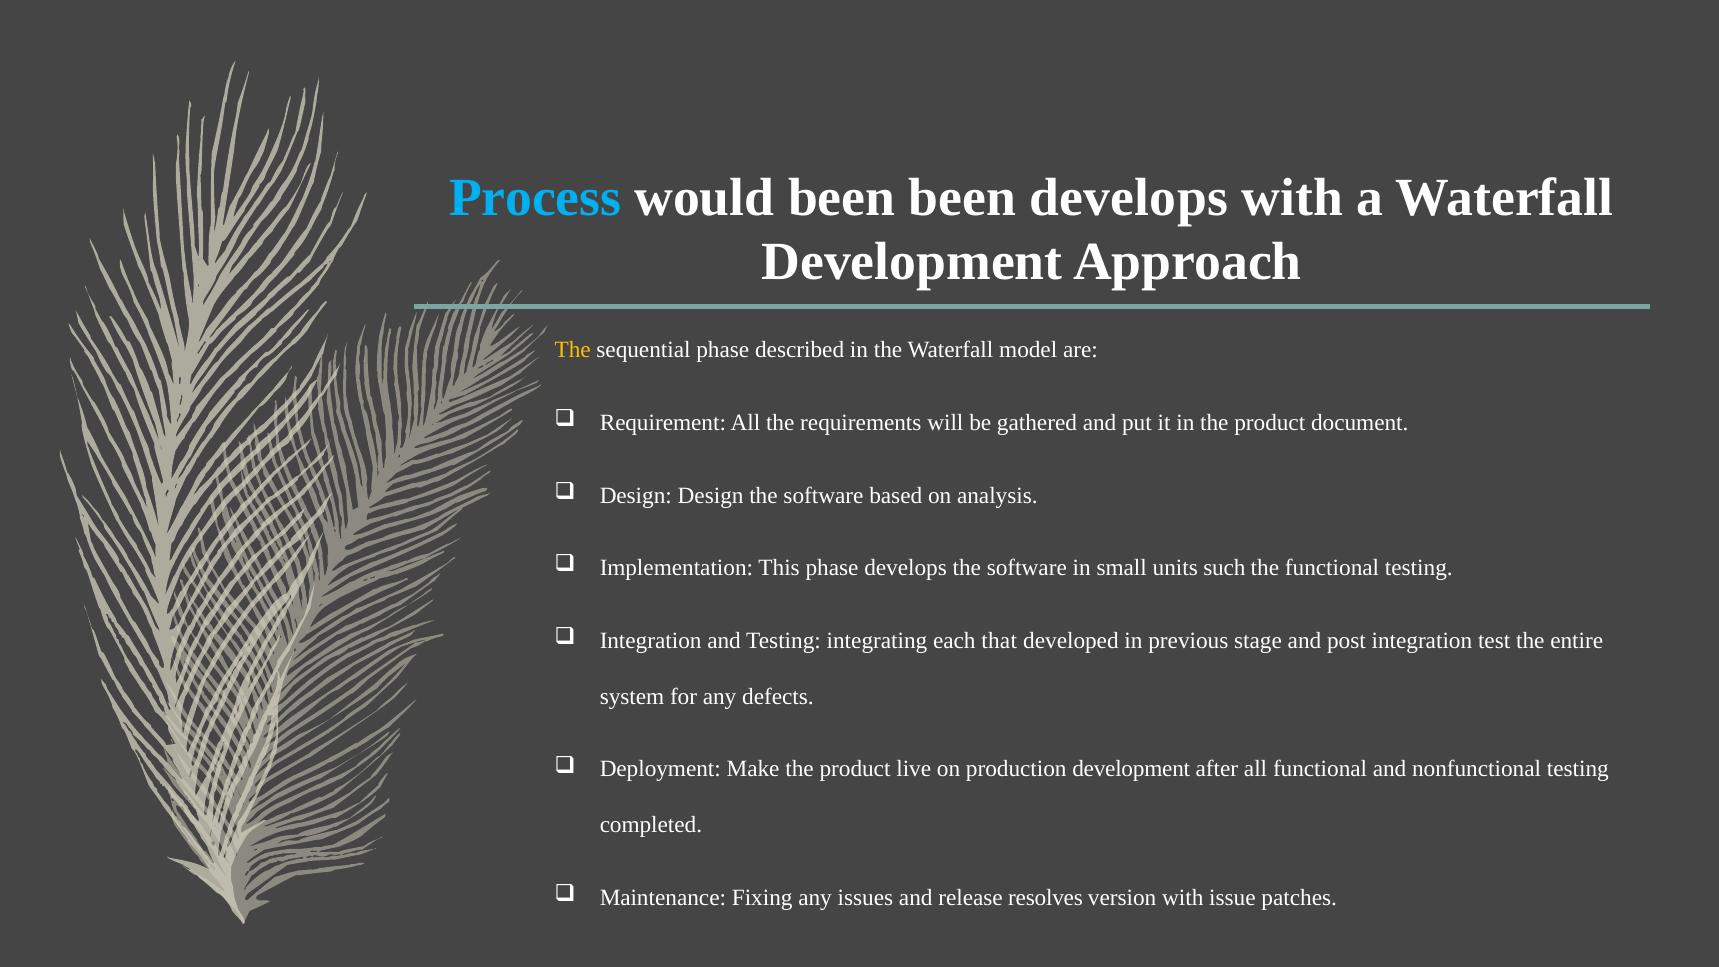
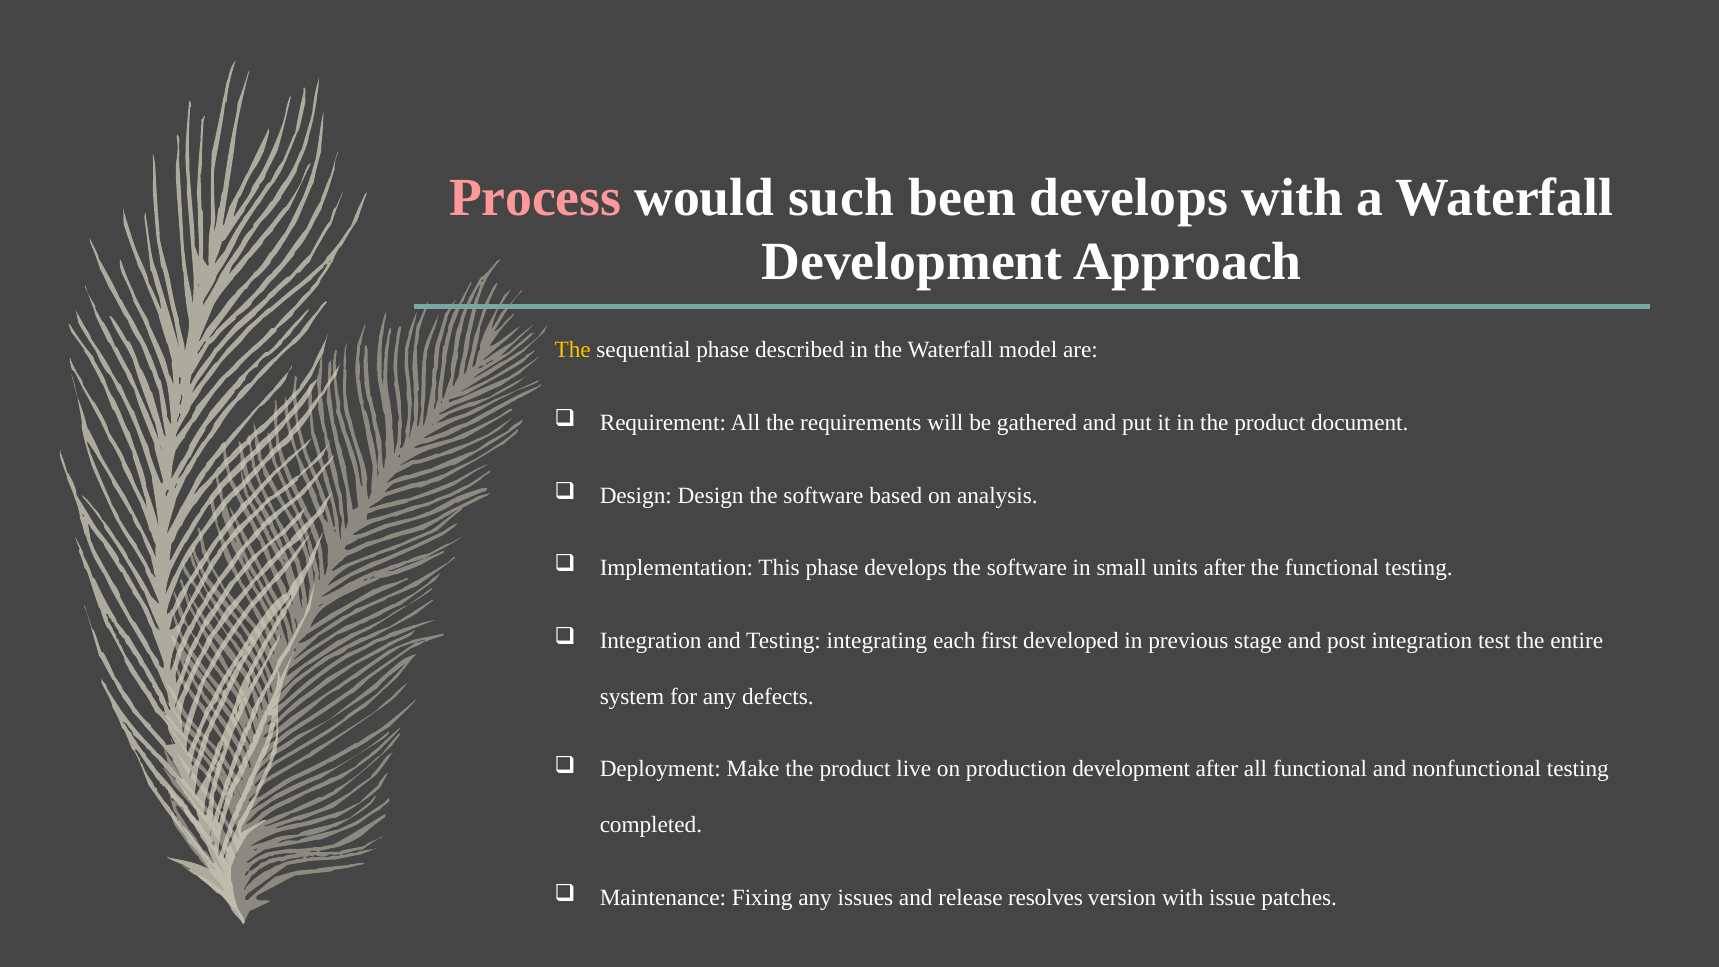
Process colour: light blue -> pink
would been: been -> such
units such: such -> after
that: that -> first
